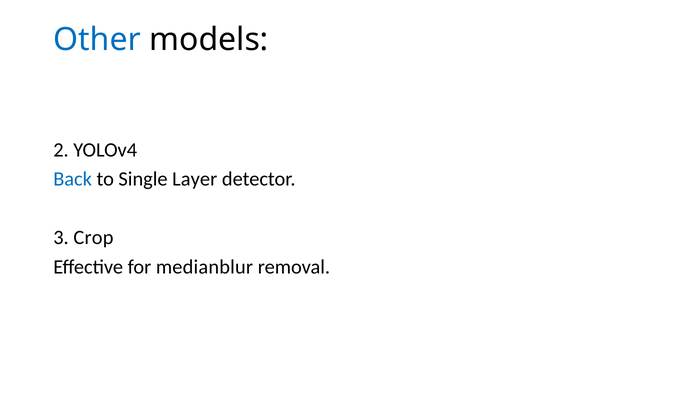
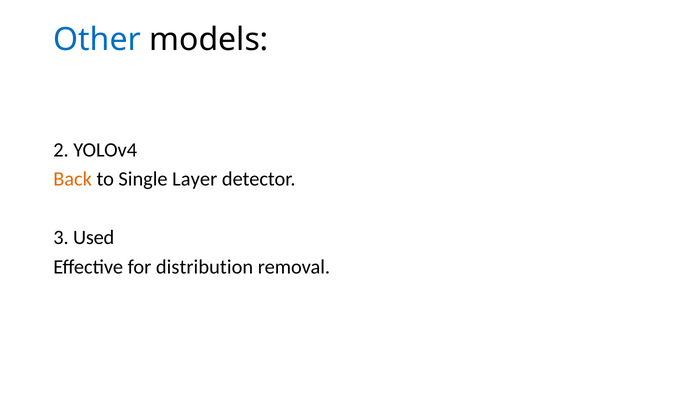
Back colour: blue -> orange
Crop: Crop -> Used
medianblur: medianblur -> distribution
